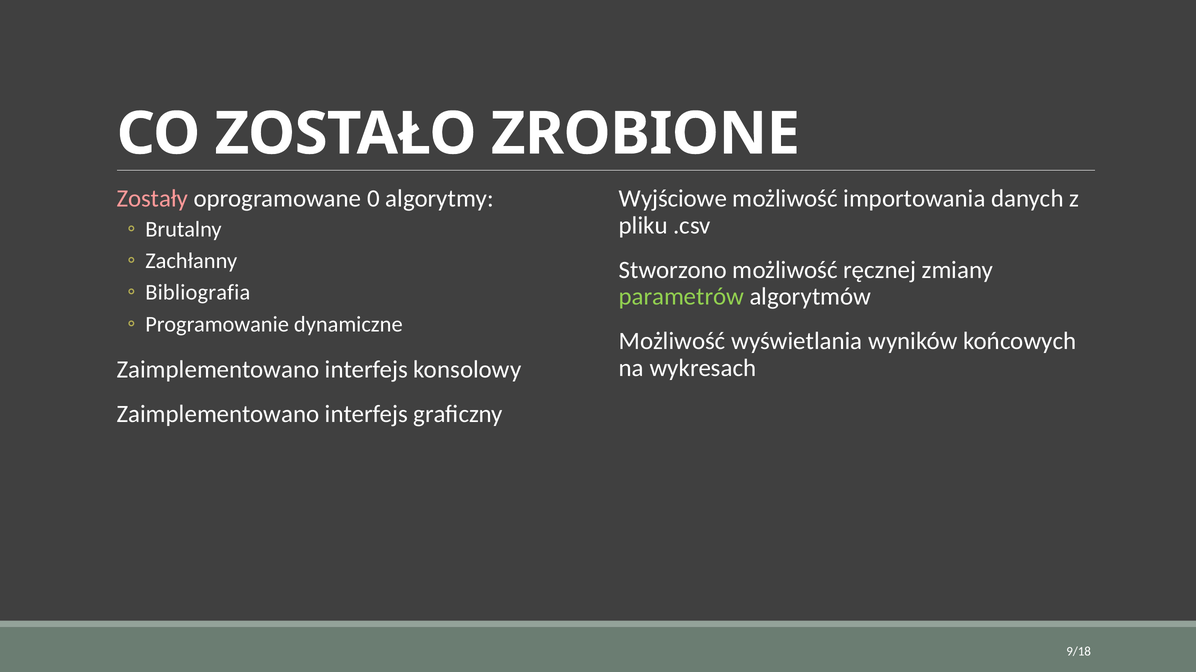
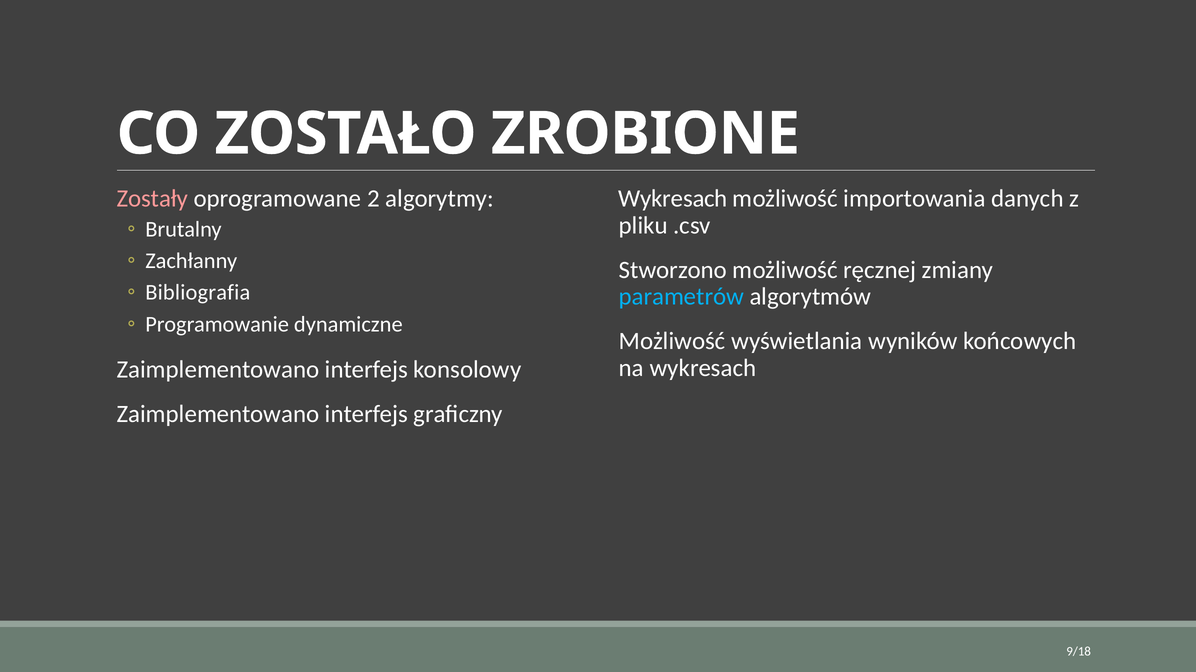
0: 0 -> 2
Wyjściowe at (673, 199): Wyjściowe -> Wykresach
parametrów colour: light green -> light blue
